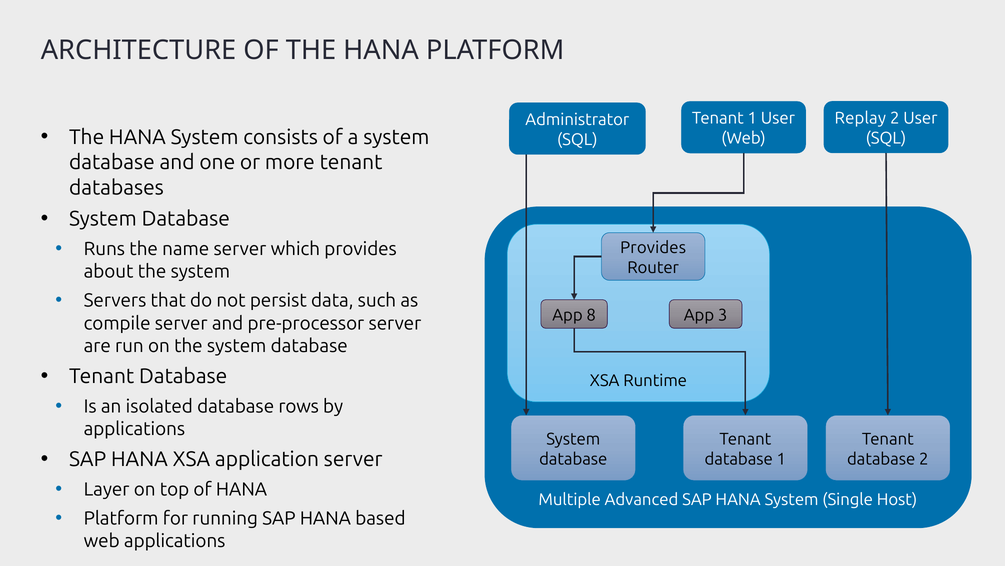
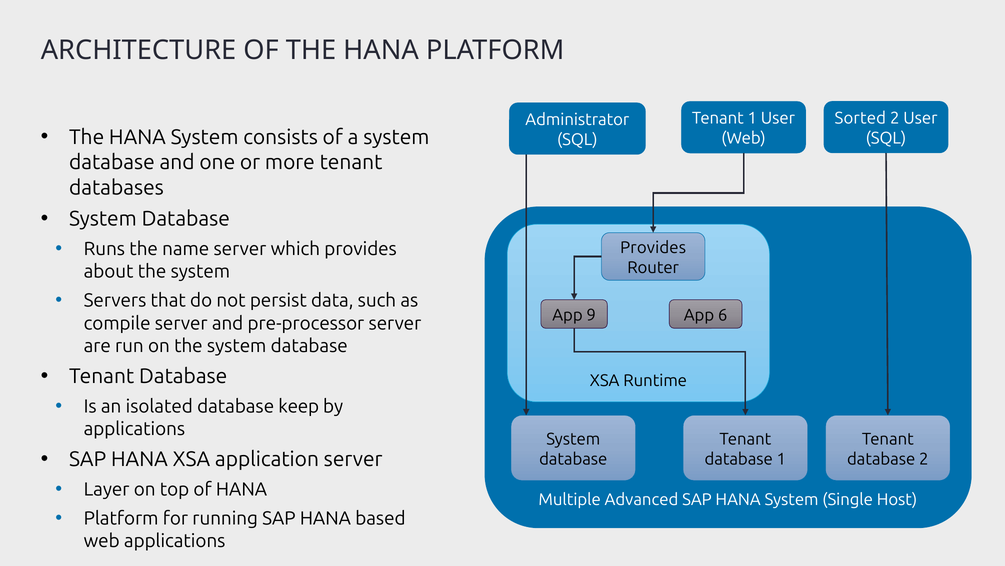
Replay: Replay -> Sorted
8: 8 -> 9
3: 3 -> 6
rows: rows -> keep
